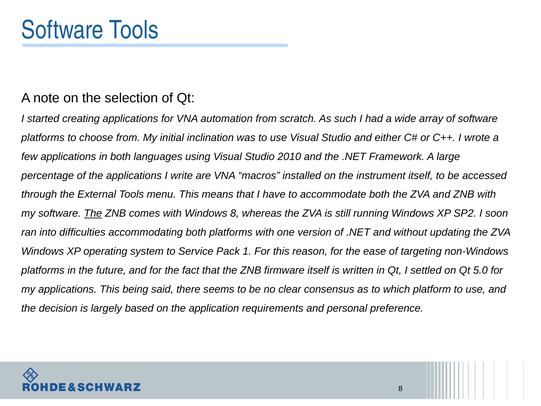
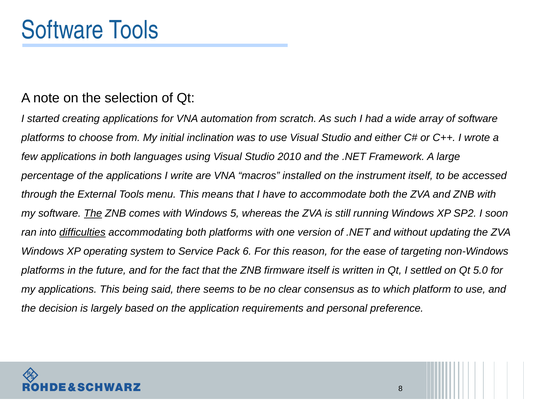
Windows 8: 8 -> 5
difficulties underline: none -> present
1: 1 -> 6
